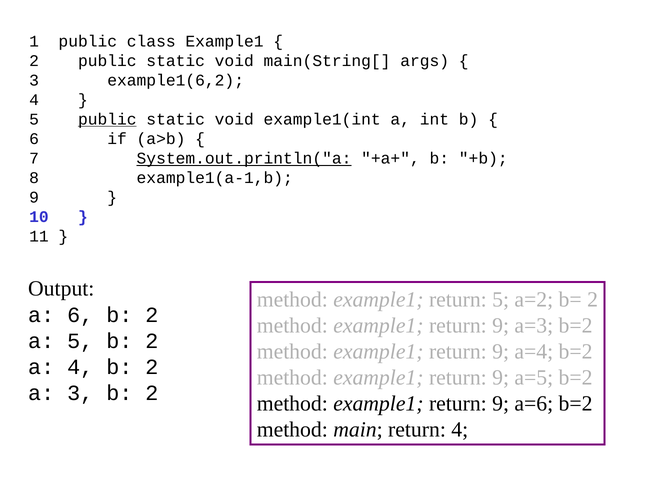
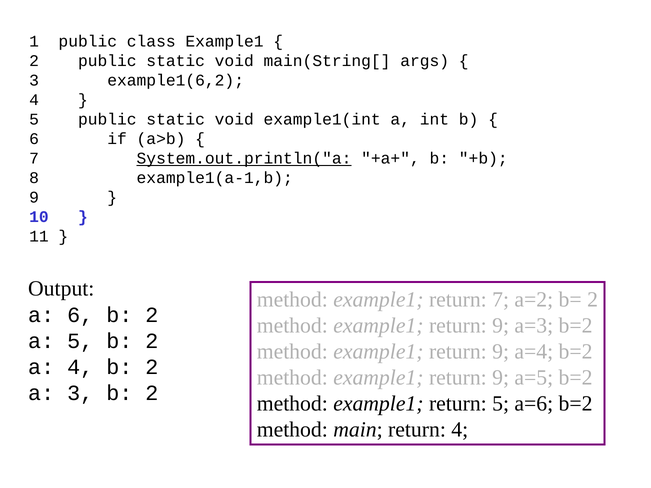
public at (107, 119) underline: present -> none
return 5: 5 -> 7
9 at (501, 404): 9 -> 5
